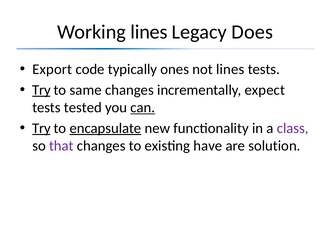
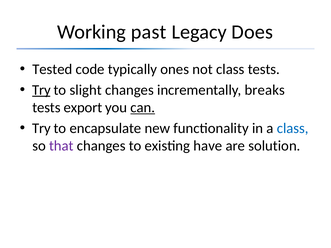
Working lines: lines -> past
Export: Export -> Tested
not lines: lines -> class
same: same -> slight
expect: expect -> breaks
tested: tested -> export
Try at (41, 128) underline: present -> none
encapsulate underline: present -> none
class at (293, 128) colour: purple -> blue
